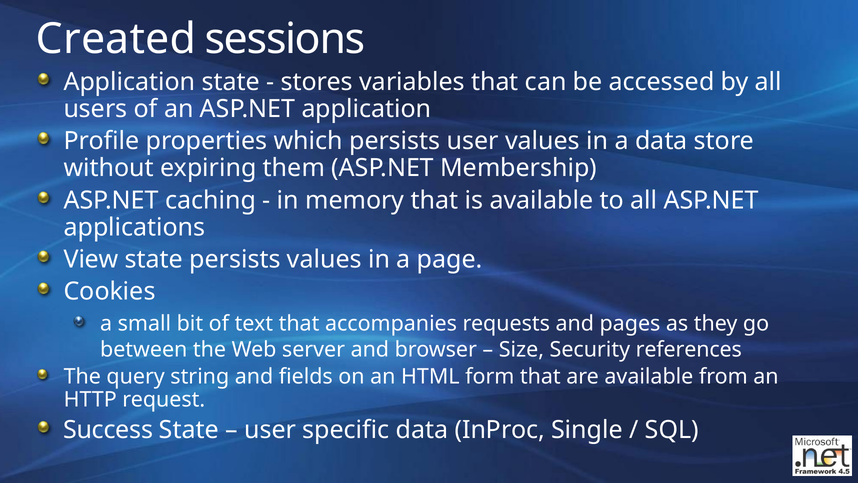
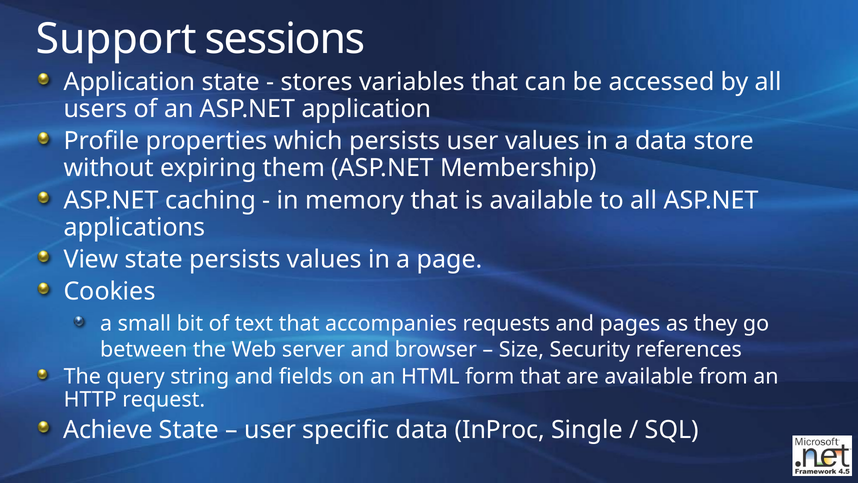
Created: Created -> Support
Success: Success -> Achieve
